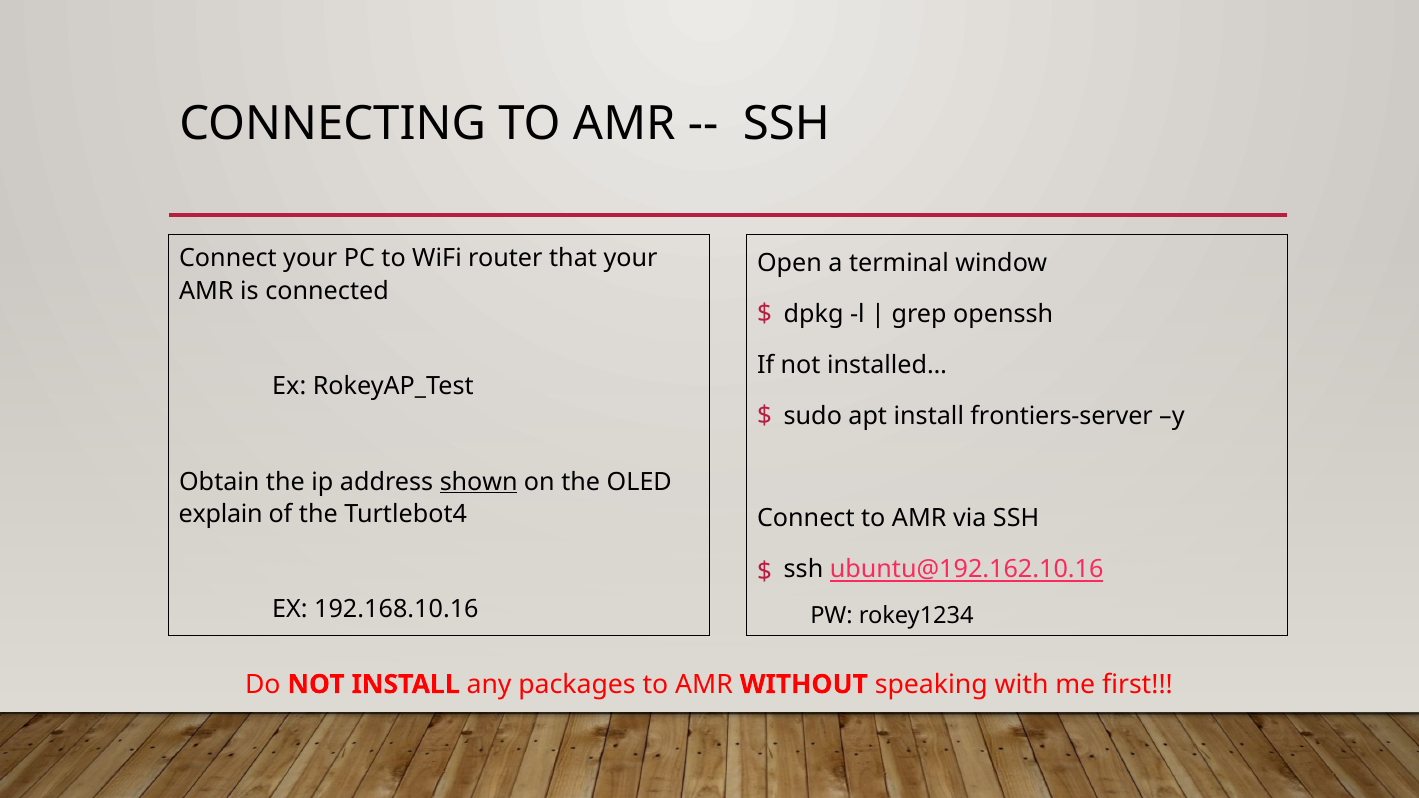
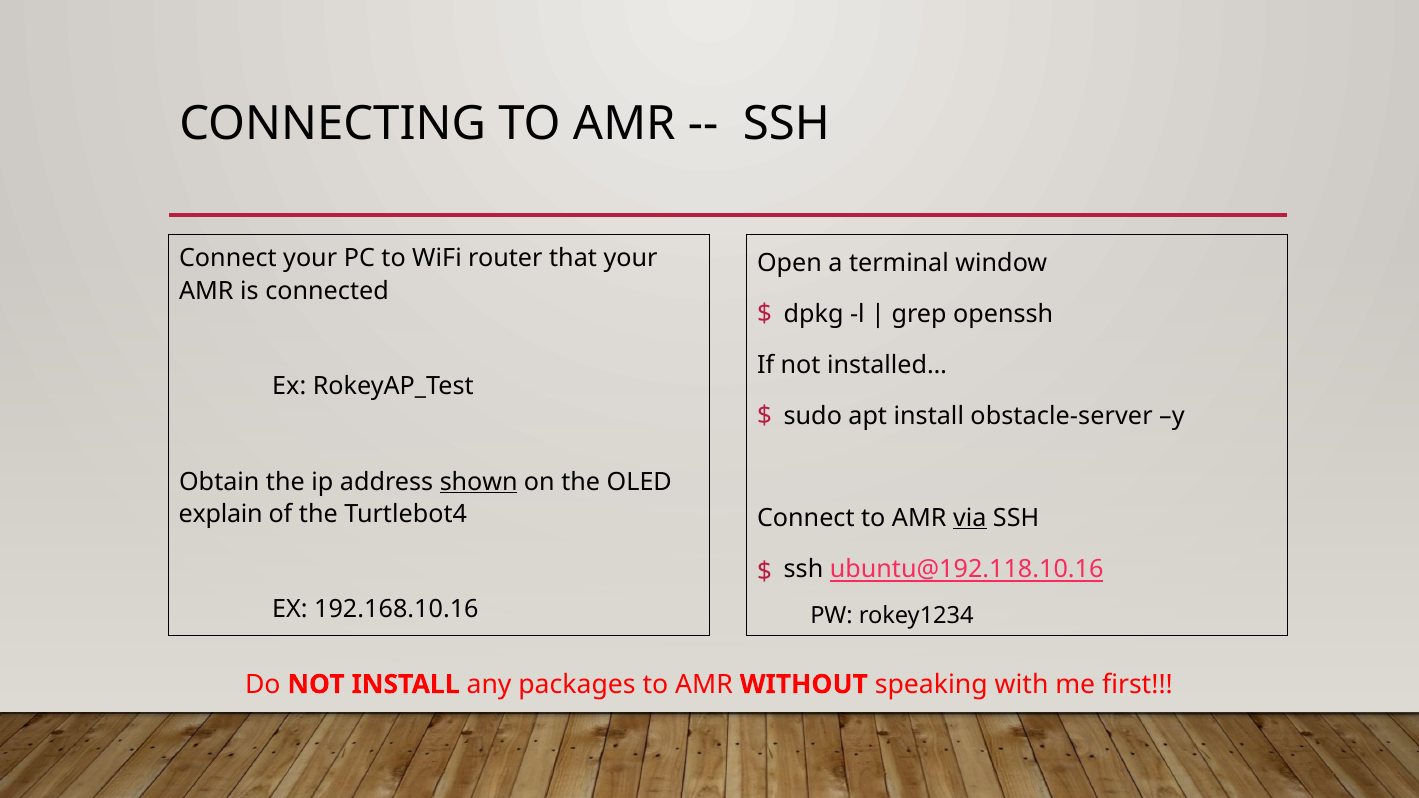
frontiers-server: frontiers-server -> obstacle-server
via underline: none -> present
ubuntu@192.162.10.16: ubuntu@192.162.10.16 -> ubuntu@192.118.10.16
